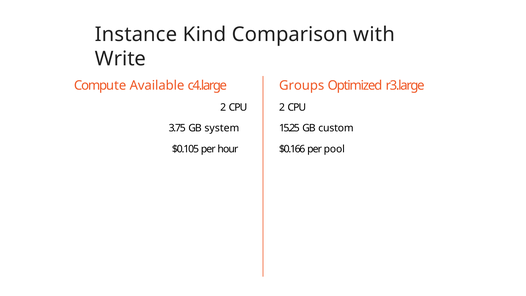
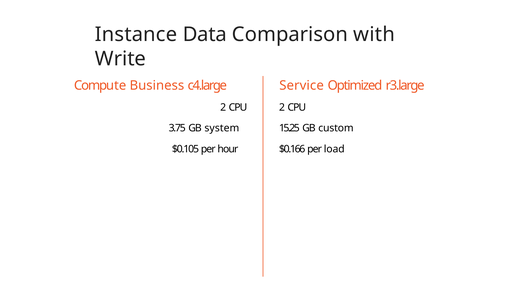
Kind: Kind -> Data
Available: Available -> Business
Groups: Groups -> Service
pool: pool -> load
